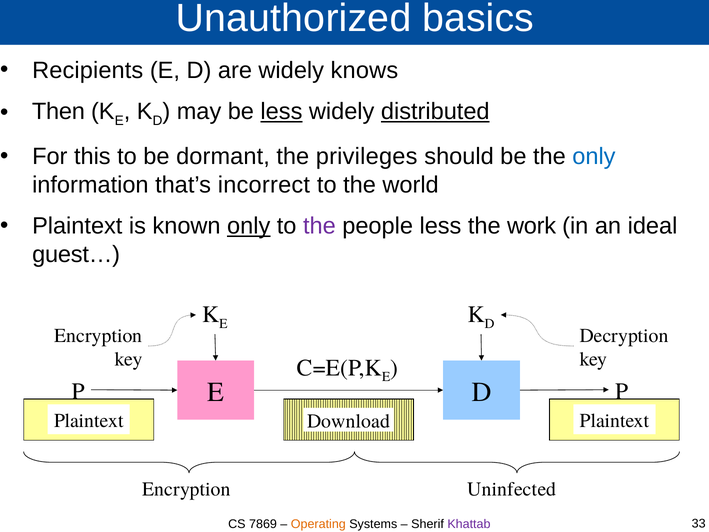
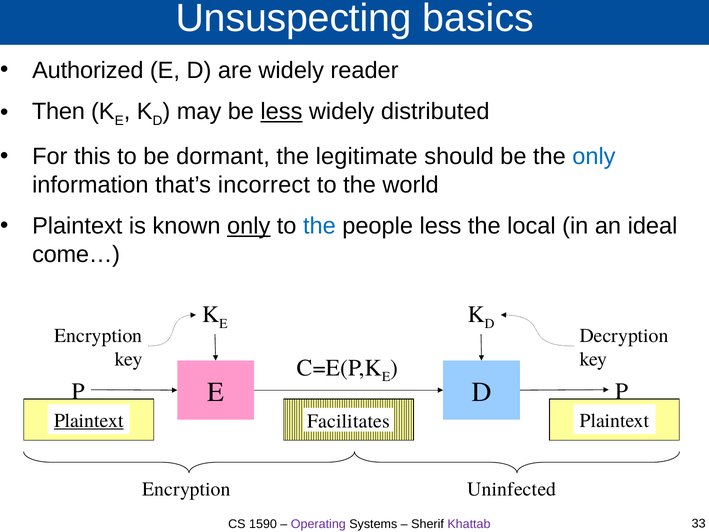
Unauthorized: Unauthorized -> Unsuspecting
Recipients: Recipients -> Authorized
knows: knows -> reader
distributed underline: present -> none
privileges: privileges -> legitimate
the at (319, 226) colour: purple -> blue
work: work -> local
guest…: guest… -> come…
Plaintext at (89, 420) underline: none -> present
Download: Download -> Facilitates
7869: 7869 -> 1590
Operating colour: orange -> purple
